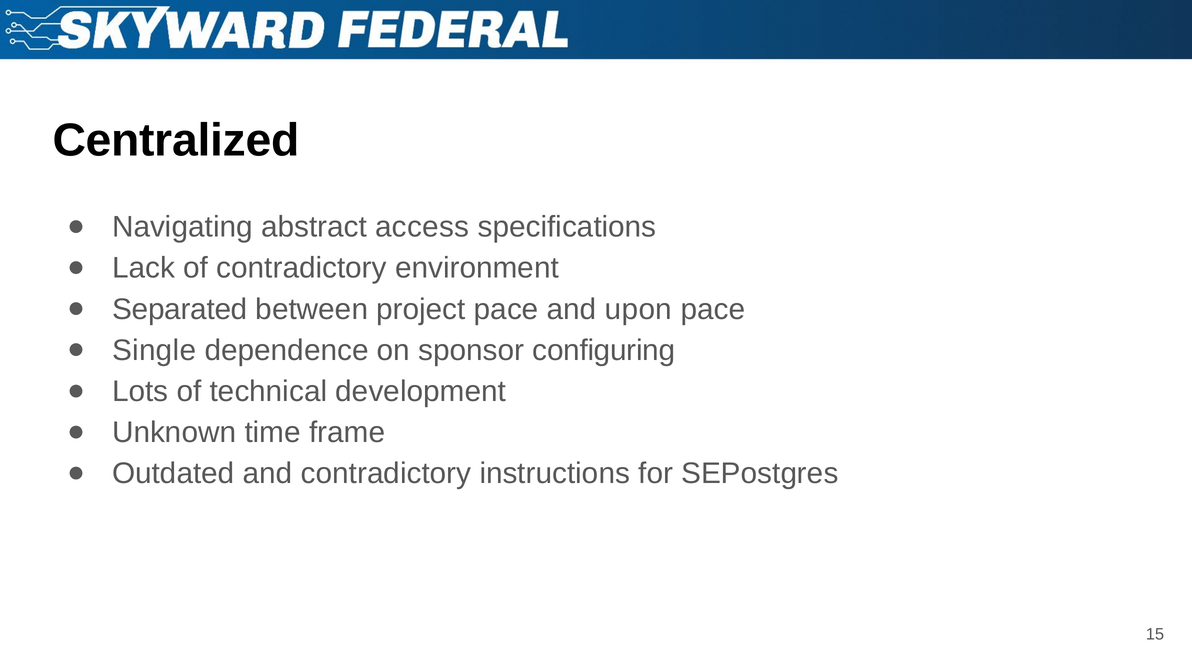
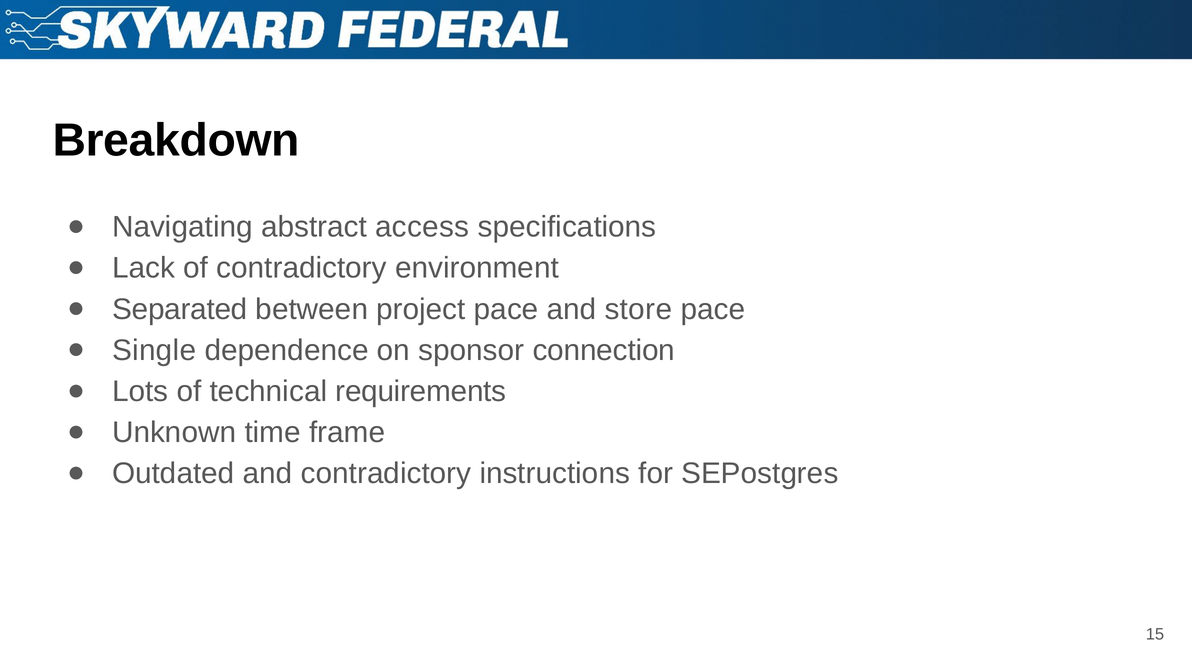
Centralized: Centralized -> Breakdown
upon: upon -> store
configuring: configuring -> connection
development: development -> requirements
